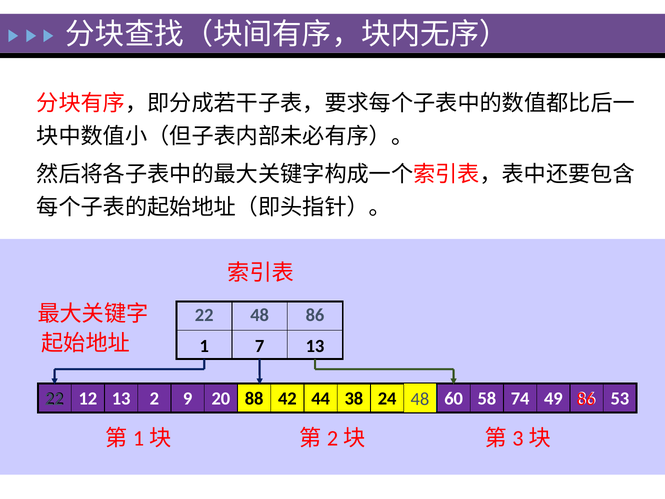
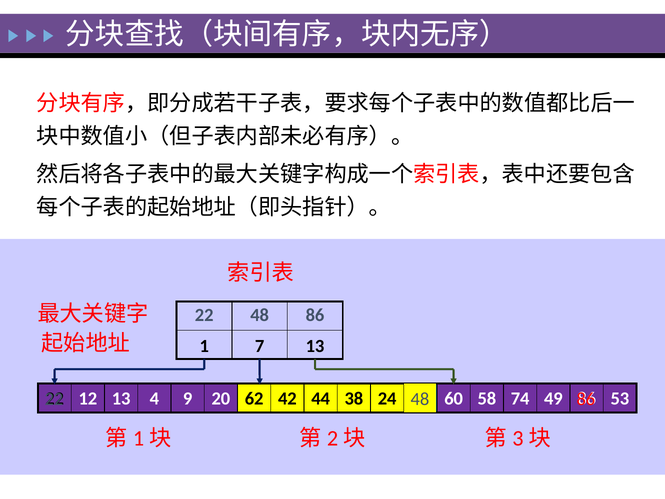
2: 2 -> 4
88: 88 -> 62
